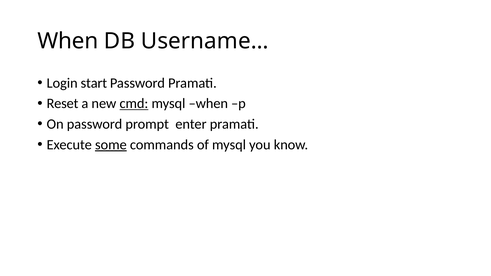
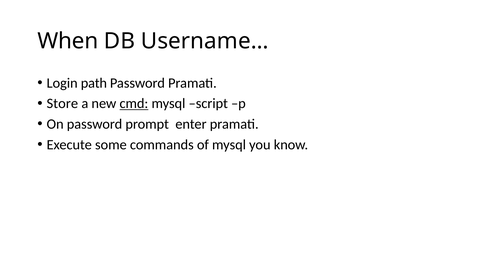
start: start -> path
Reset: Reset -> Store
mysql when: when -> script
some underline: present -> none
